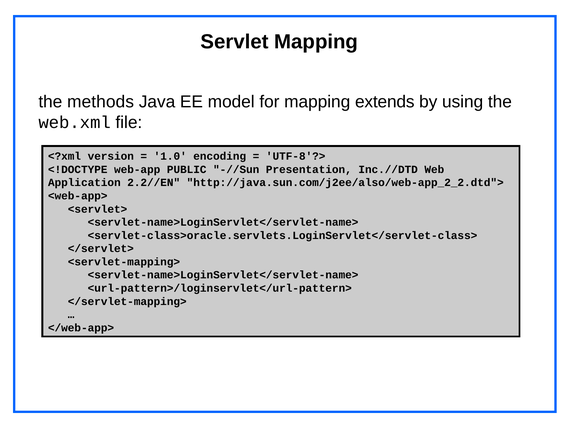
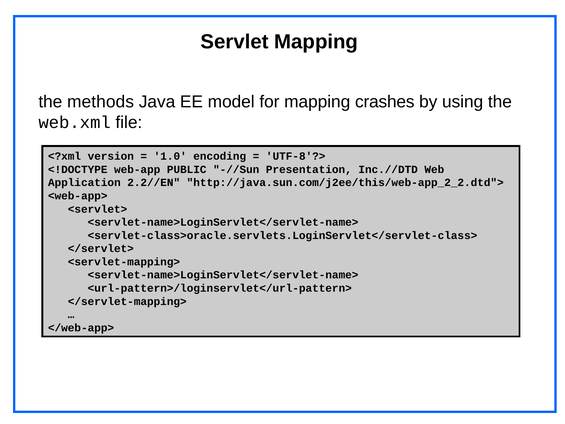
extends: extends -> crashes
http://java.sun.com/j2ee/also/web-app_2_2.dtd">: http://java.sun.com/j2ee/also/web-app_2_2.dtd"> -> http://java.sun.com/j2ee/this/web-app_2_2.dtd">
